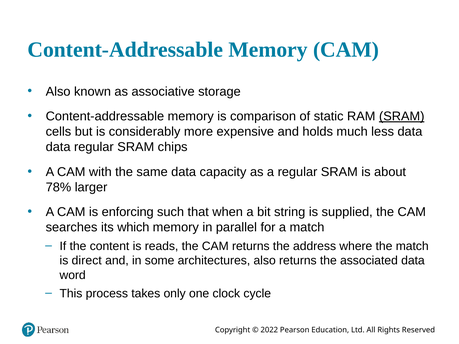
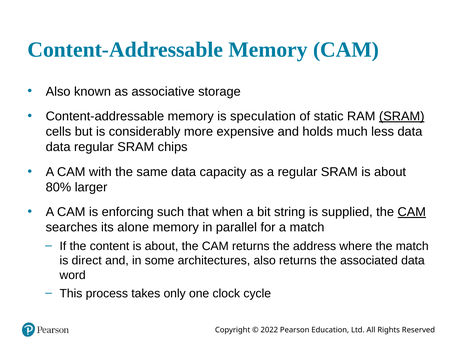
comparison: comparison -> speculation
78%: 78% -> 80%
CAM at (412, 212) underline: none -> present
which: which -> alone
content is reads: reads -> about
